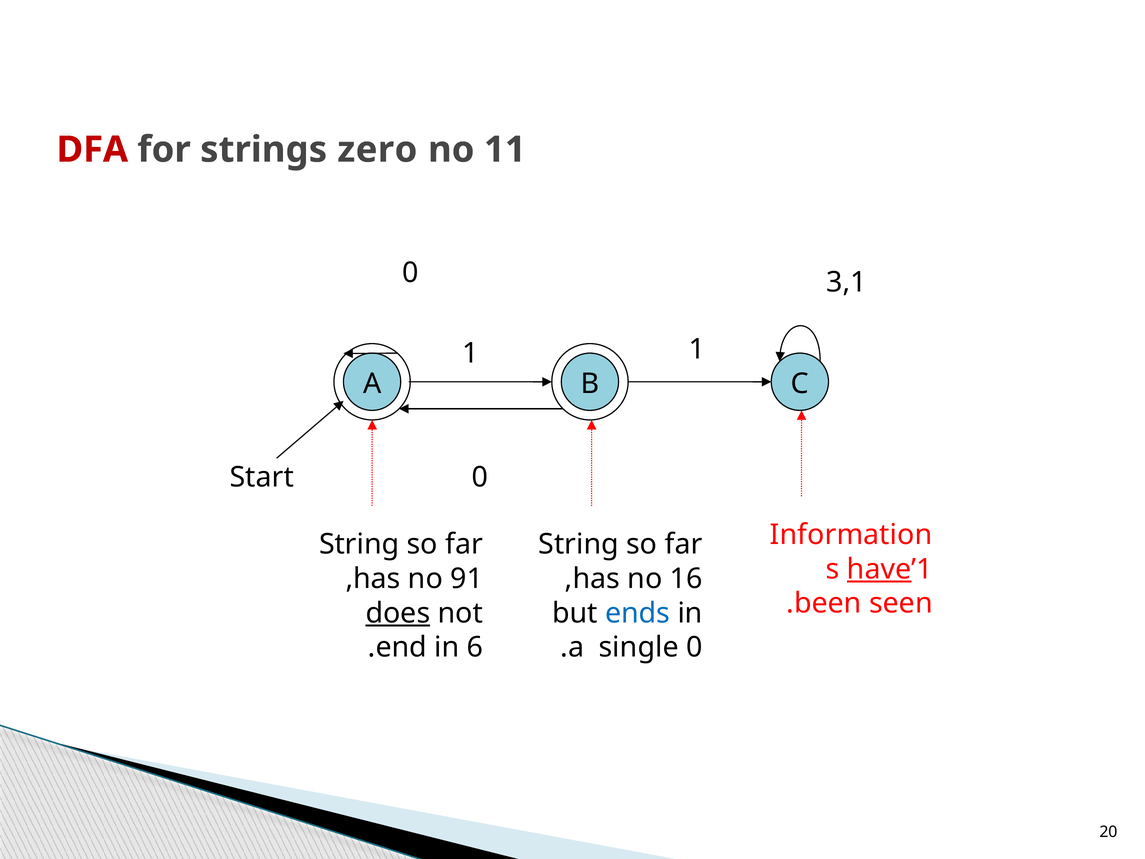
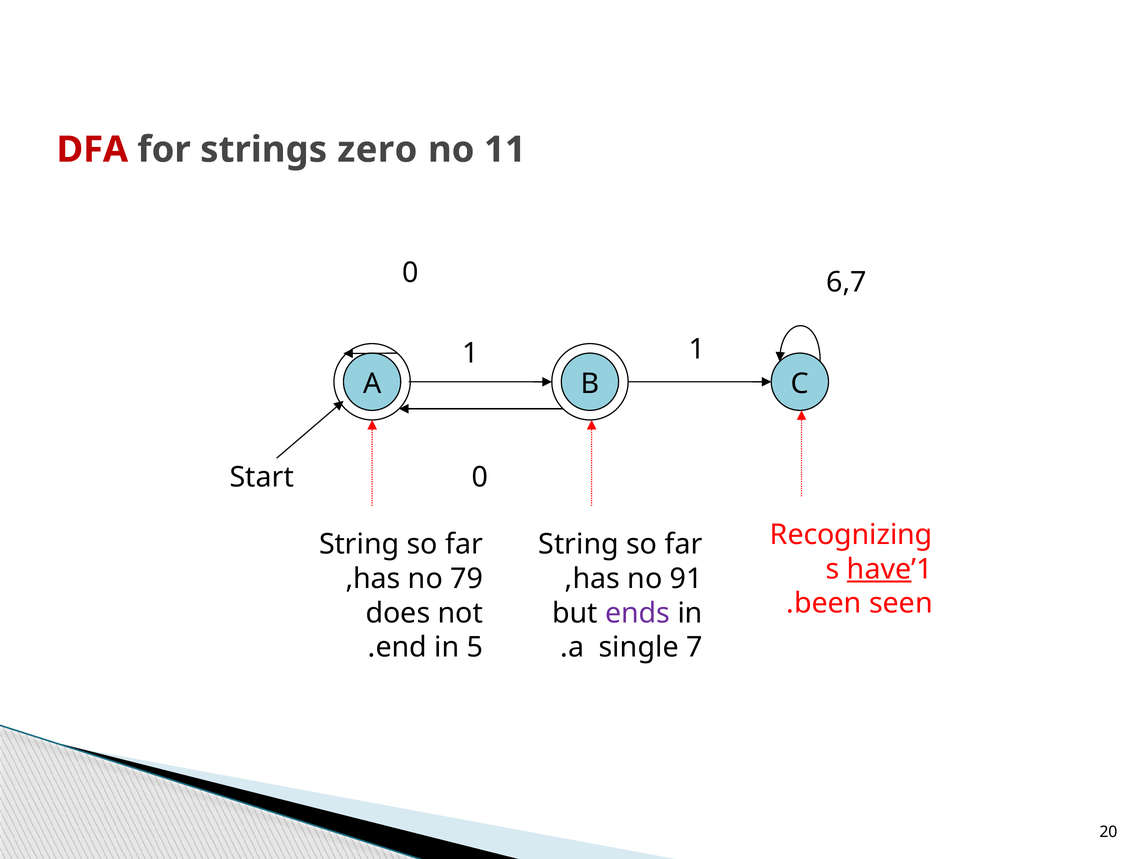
3,1: 3,1 -> 6,7
Information: Information -> Recognizing
91: 91 -> 79
16: 16 -> 91
does underline: present -> none
ends colour: blue -> purple
6: 6 -> 5
single 0: 0 -> 7
